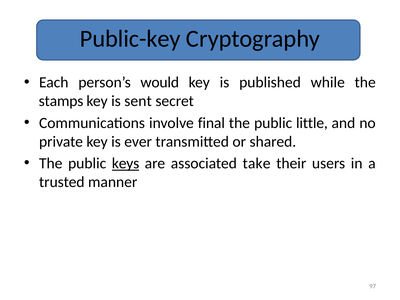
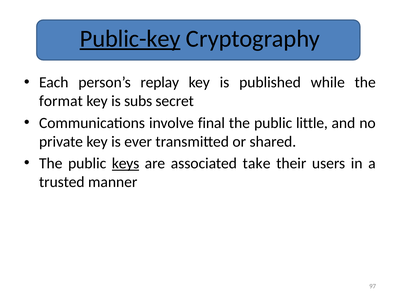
Public-key underline: none -> present
would: would -> replay
stamps: stamps -> format
sent: sent -> subs
